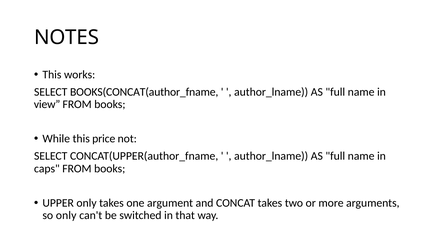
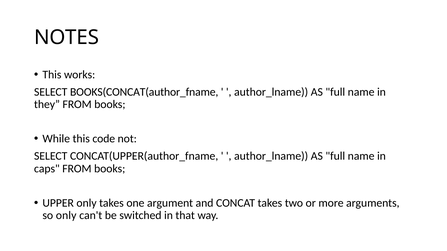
view: view -> they
price: price -> code
